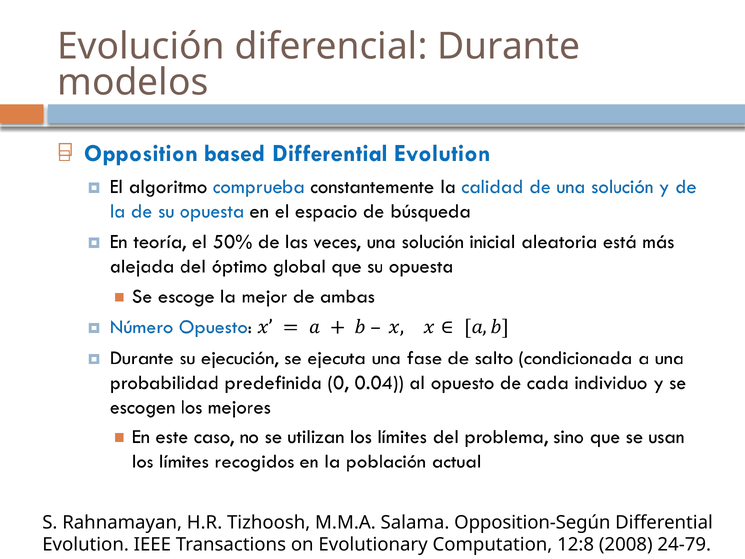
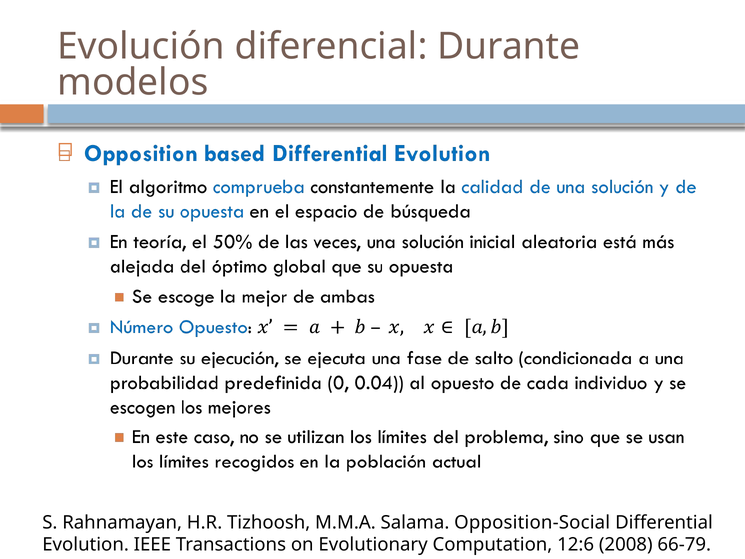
Opposition-Según: Opposition-Según -> Opposition-Social
12:8: 12:8 -> 12:6
24-79: 24-79 -> 66-79
